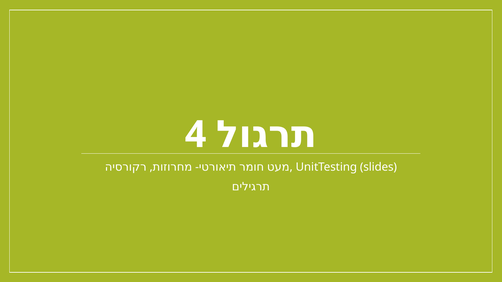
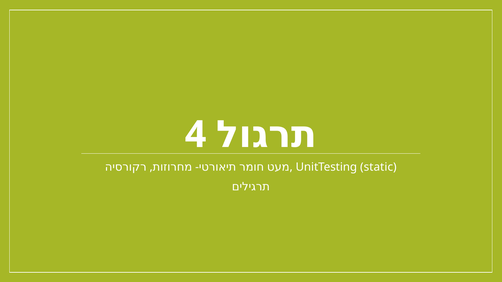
slides: slides -> static
